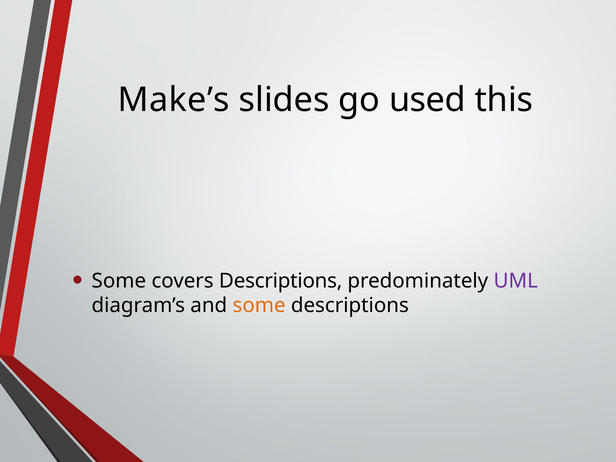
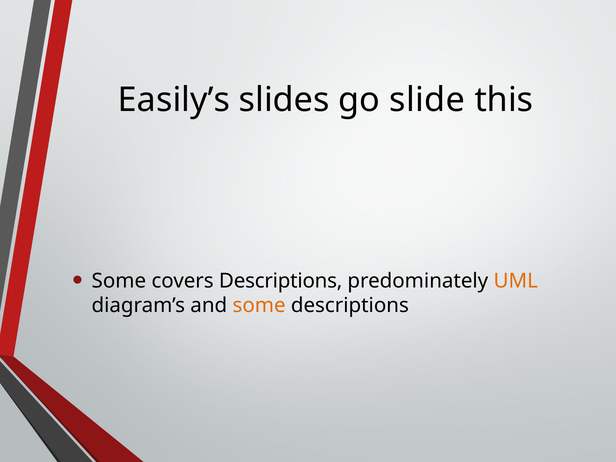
Make’s: Make’s -> Easily’s
used: used -> slide
UML colour: purple -> orange
